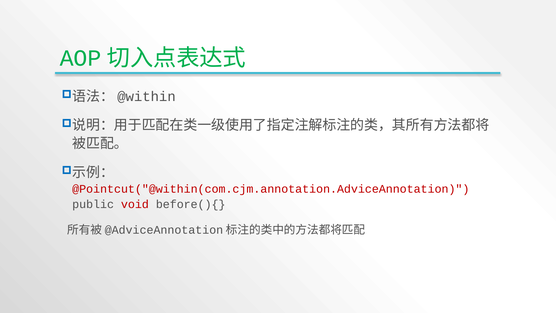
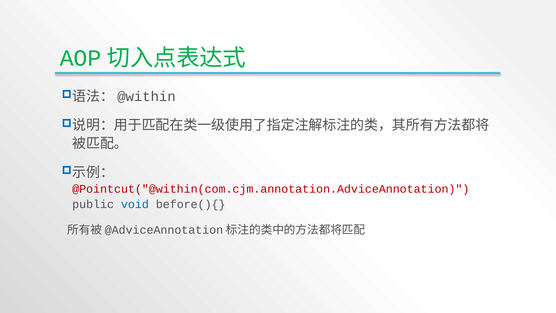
void colour: red -> blue
